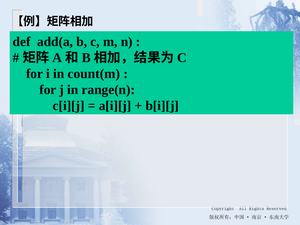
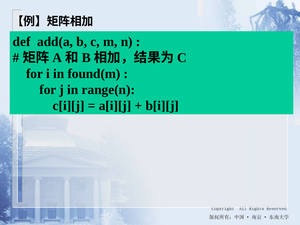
count(m: count(m -> found(m
